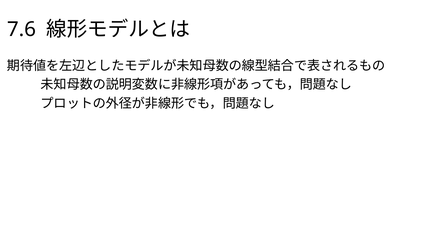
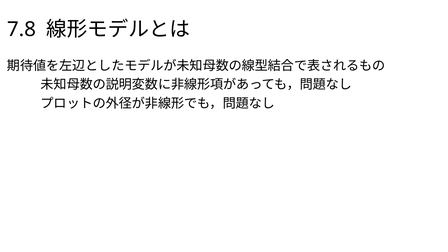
7.6: 7.6 -> 7.8
